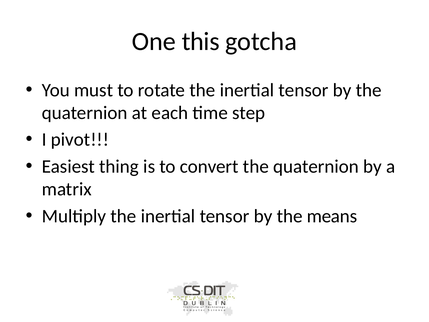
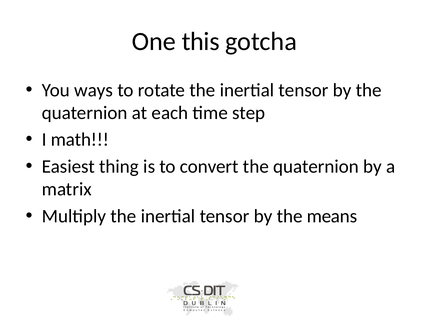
must: must -> ways
pivot: pivot -> math
